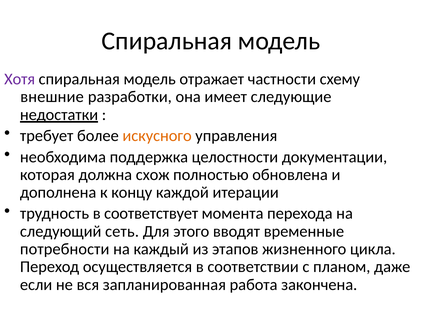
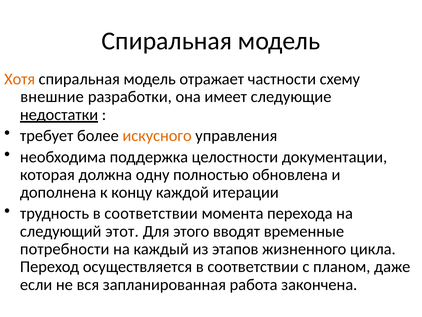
Хотя colour: purple -> orange
схож: схож -> одну
трудность в соответствует: соответствует -> соответствии
сеть: сеть -> этот
